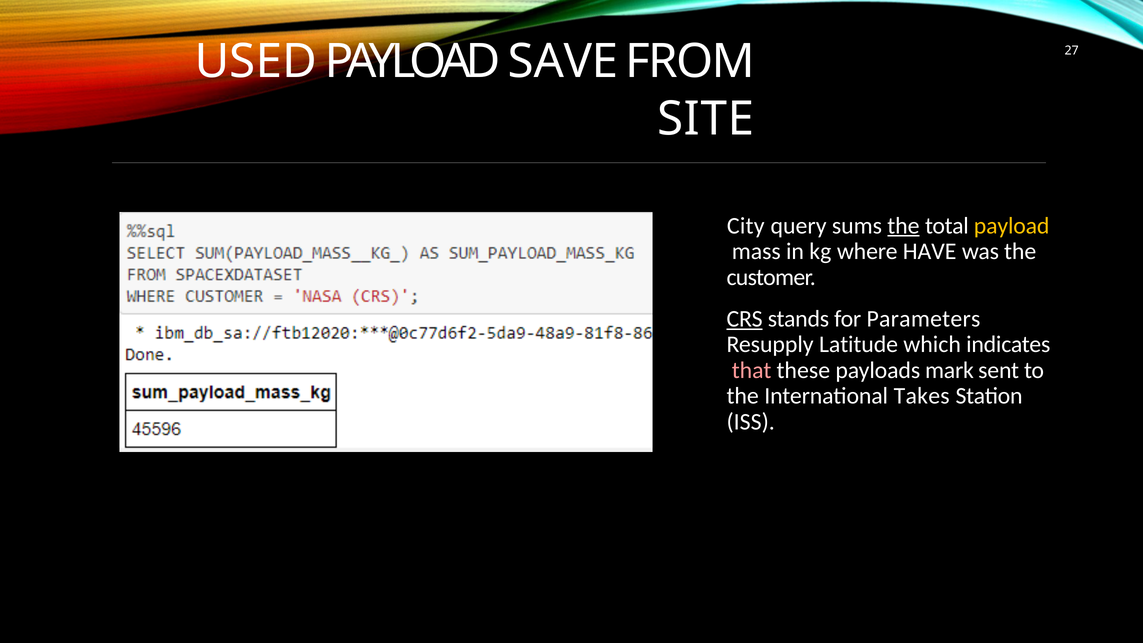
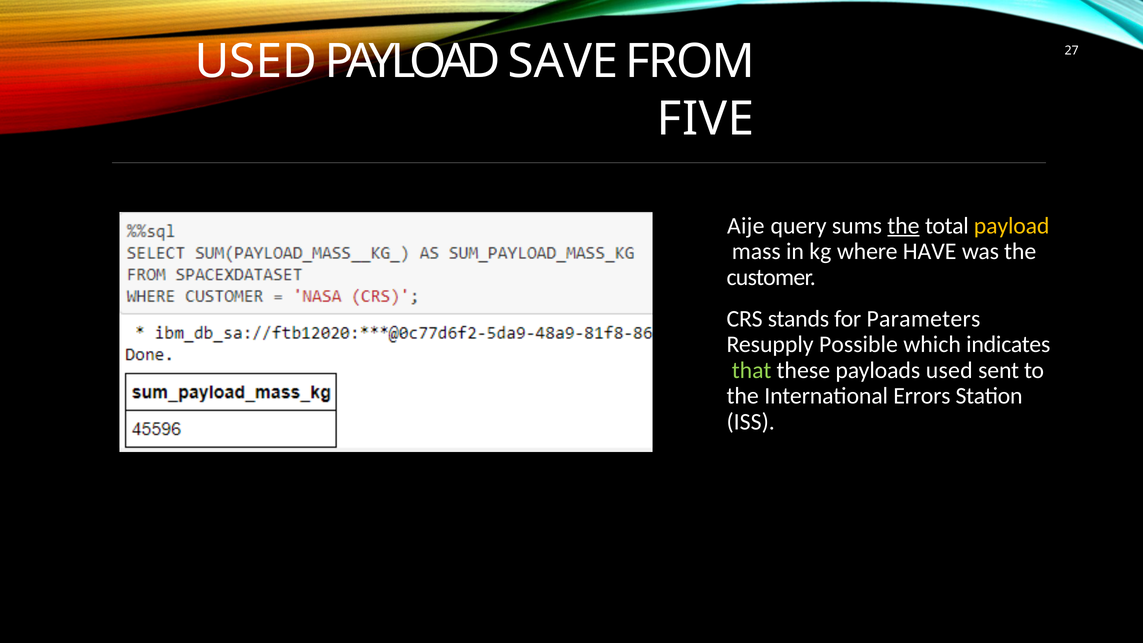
SITE: SITE -> FIVE
City: City -> Aije
CRS underline: present -> none
Latitude: Latitude -> Possible
that colour: pink -> light green
payloads mark: mark -> used
Takes: Takes -> Errors
